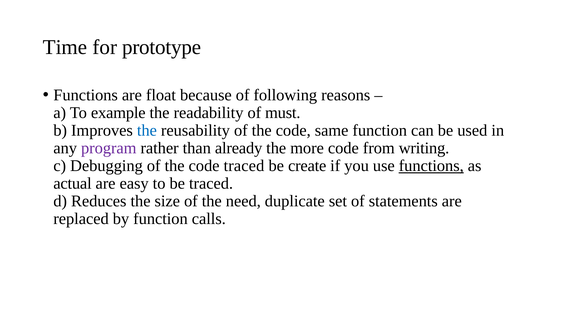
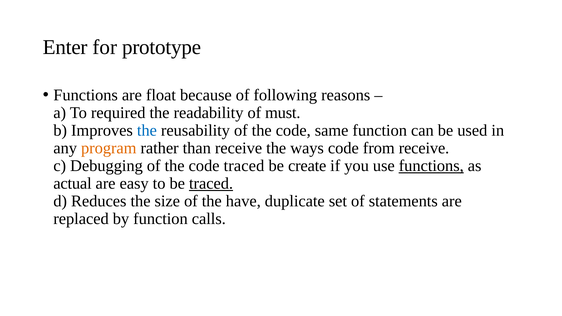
Time: Time -> Enter
example: example -> required
program colour: purple -> orange
than already: already -> receive
more: more -> ways
from writing: writing -> receive
traced at (211, 184) underline: none -> present
need: need -> have
